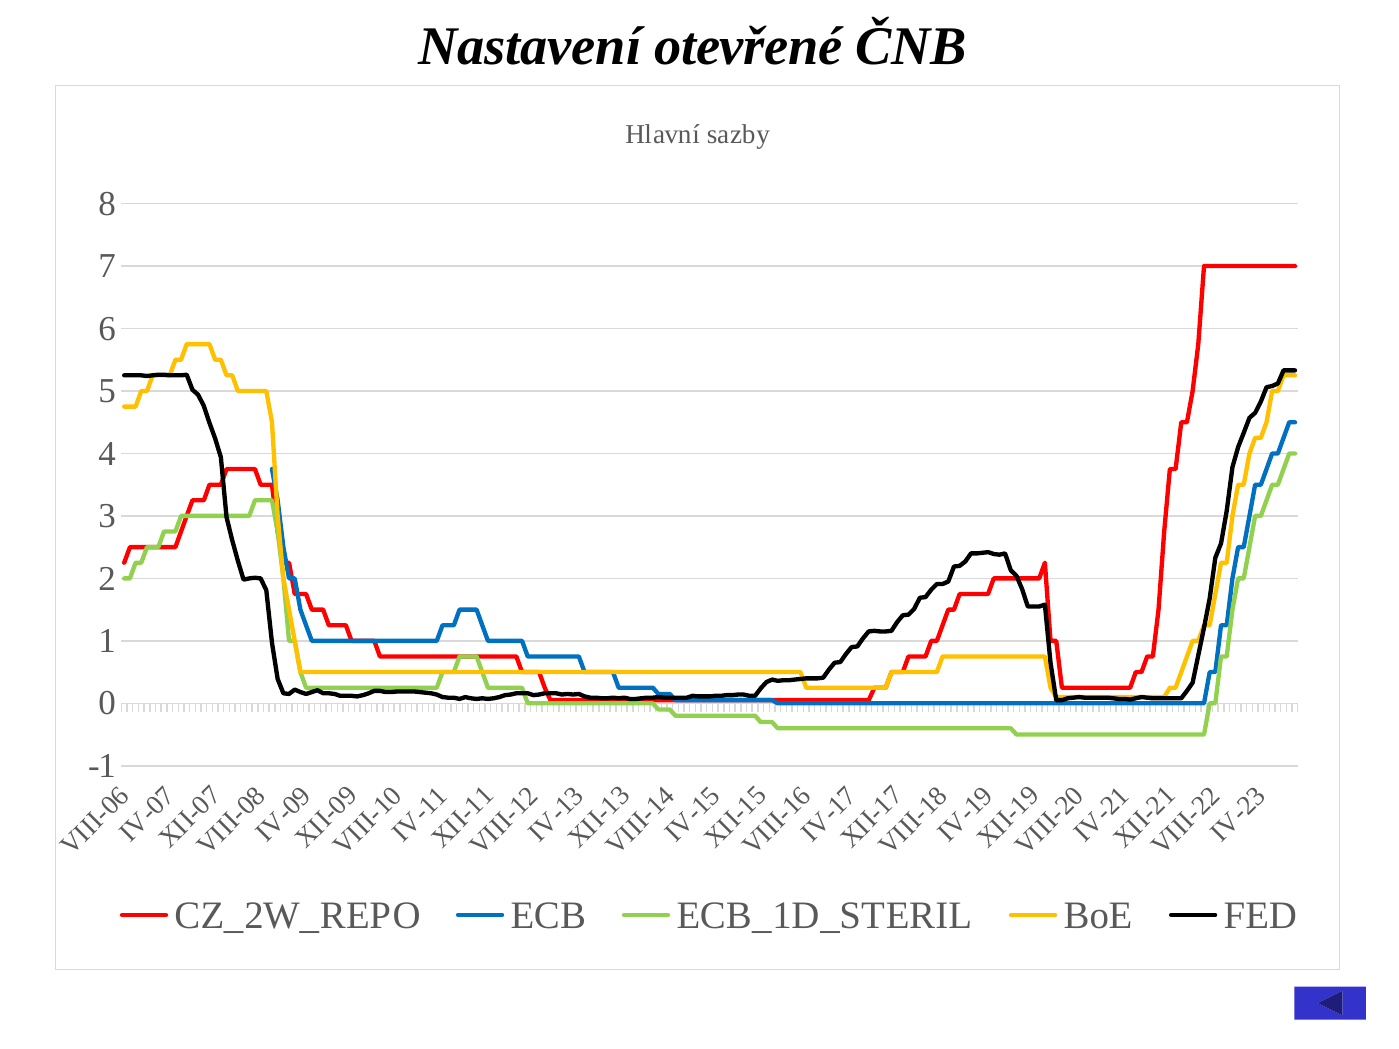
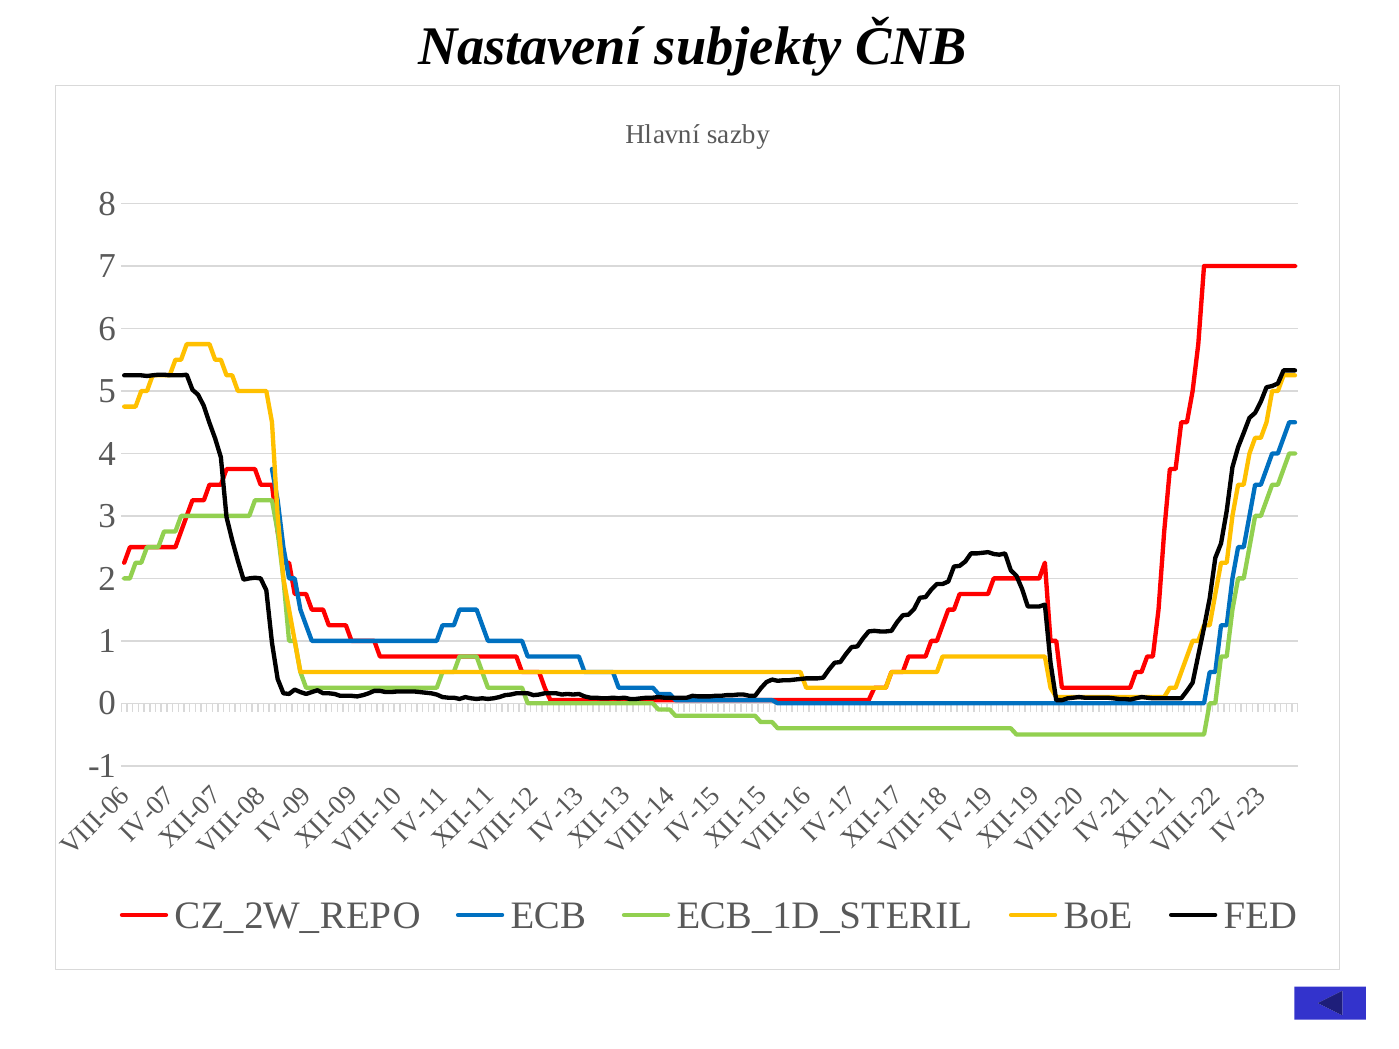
otevřené: otevřené -> subjekty
